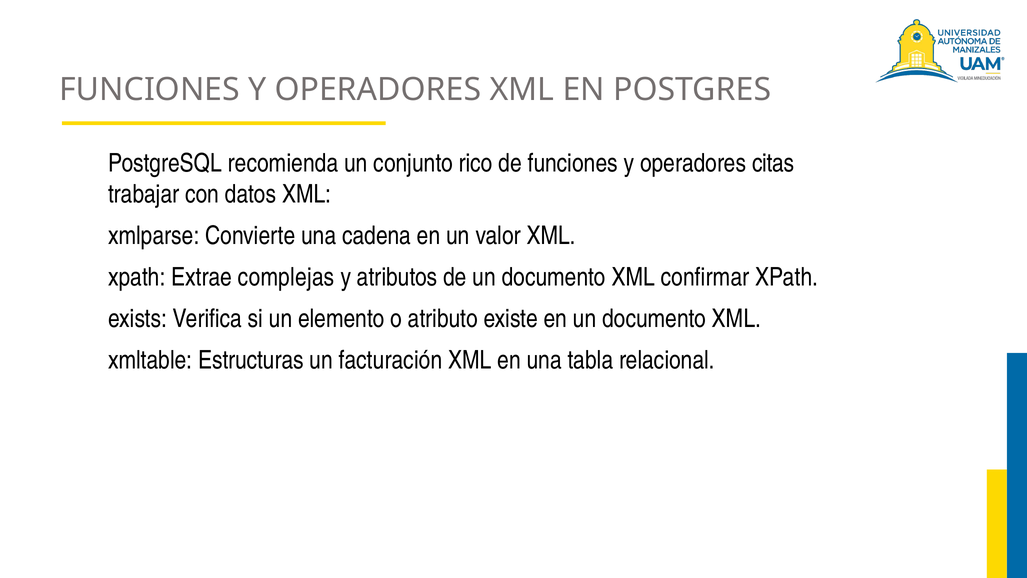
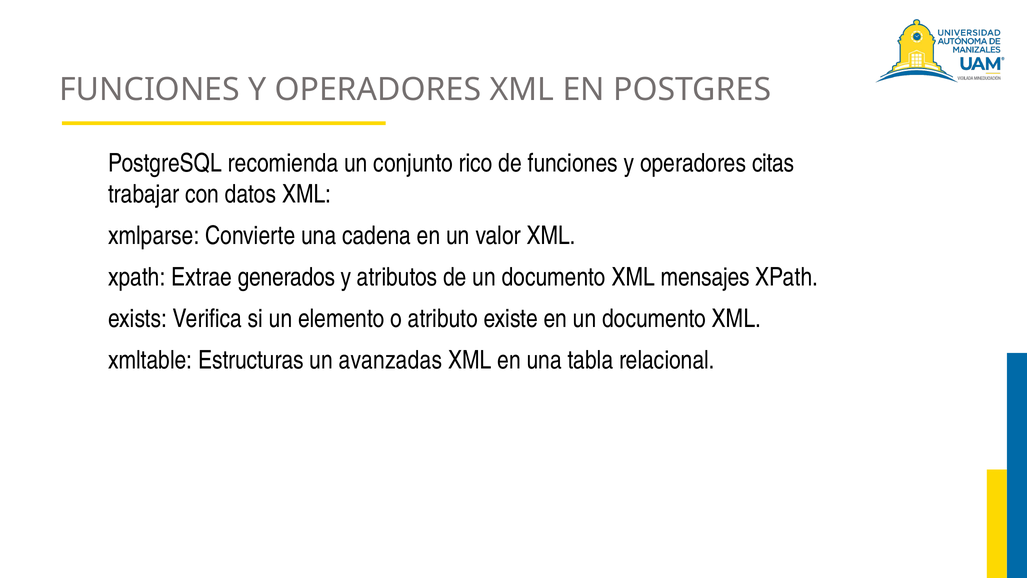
complejas: complejas -> generados
confirmar: confirmar -> mensajes
facturación: facturación -> avanzadas
